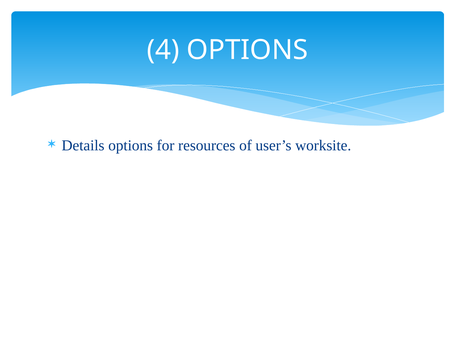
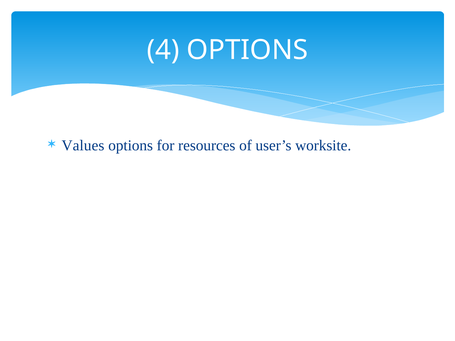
Details: Details -> Values
